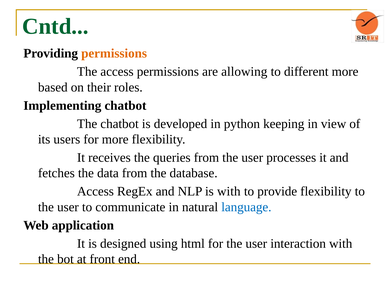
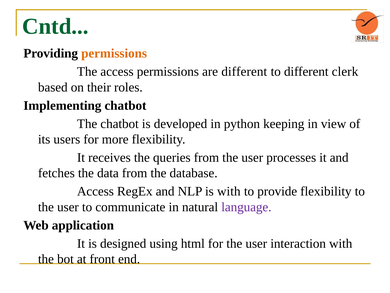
are allowing: allowing -> different
different more: more -> clerk
language colour: blue -> purple
